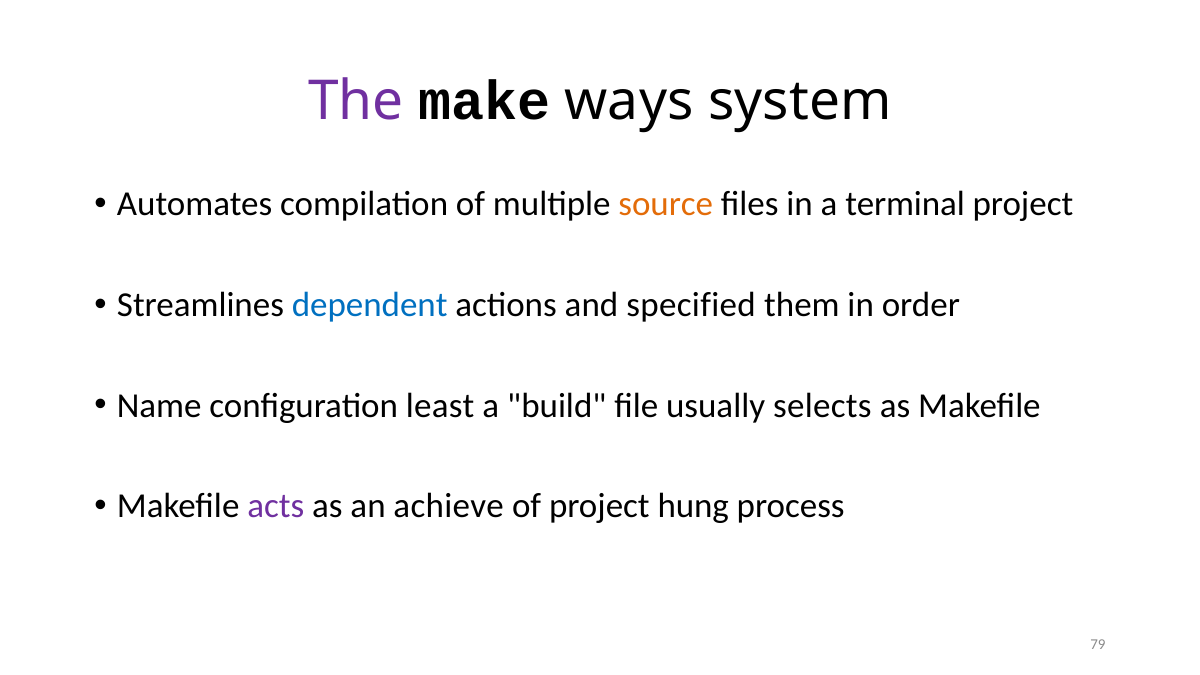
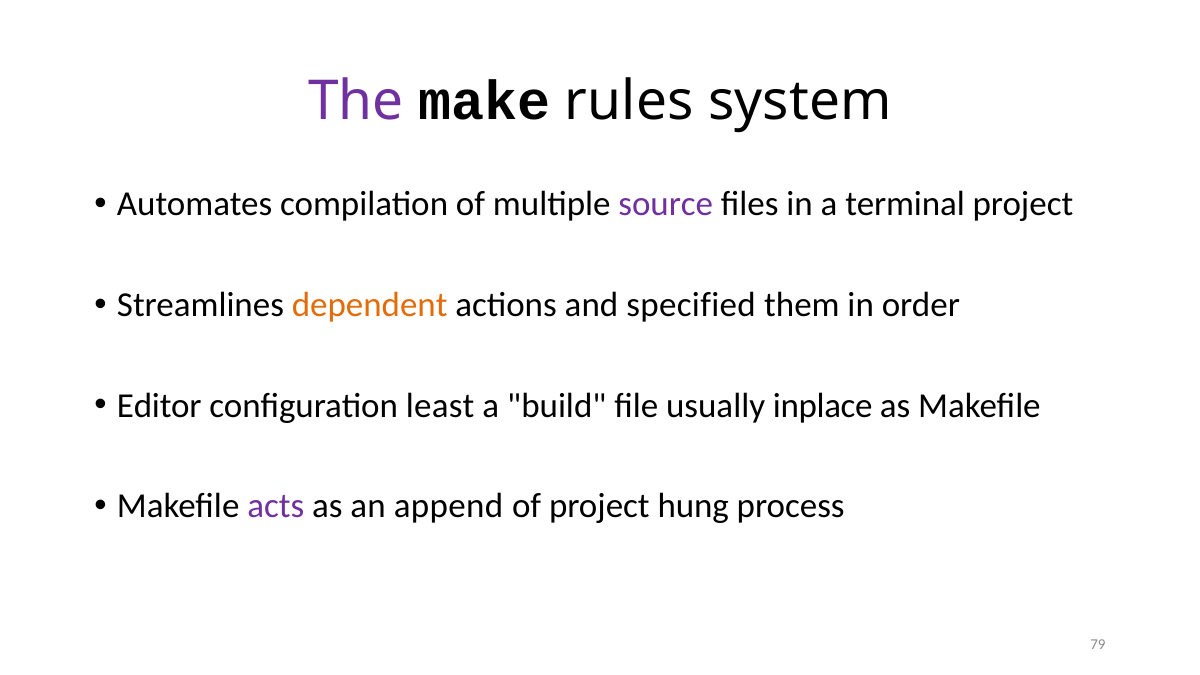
ways: ways -> rules
source colour: orange -> purple
dependent colour: blue -> orange
Name: Name -> Editor
selects: selects -> inplace
achieve: achieve -> append
